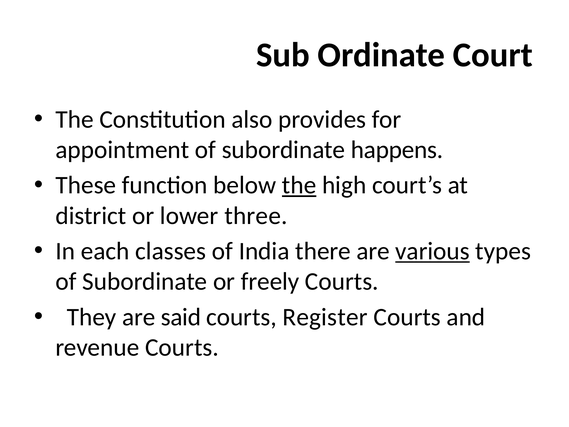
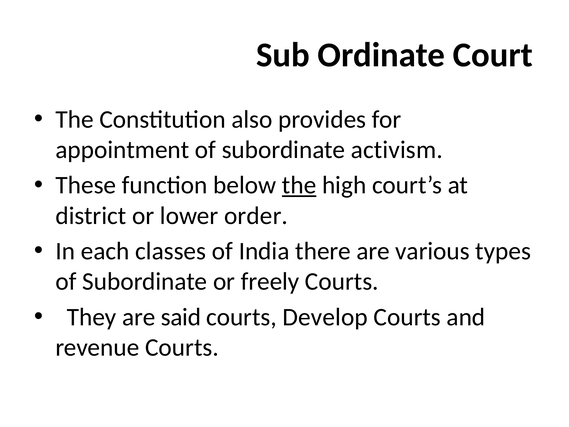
happens: happens -> activism
three: three -> order
various underline: present -> none
Register: Register -> Develop
